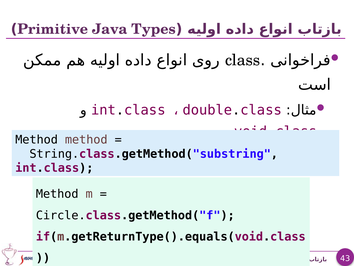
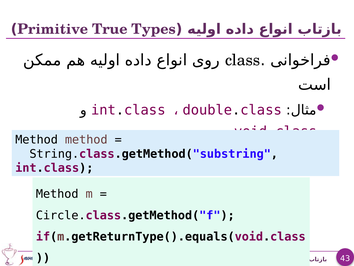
Java: Java -> True
